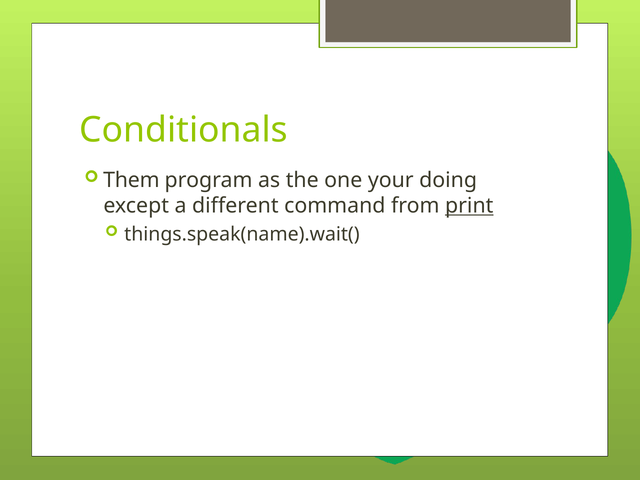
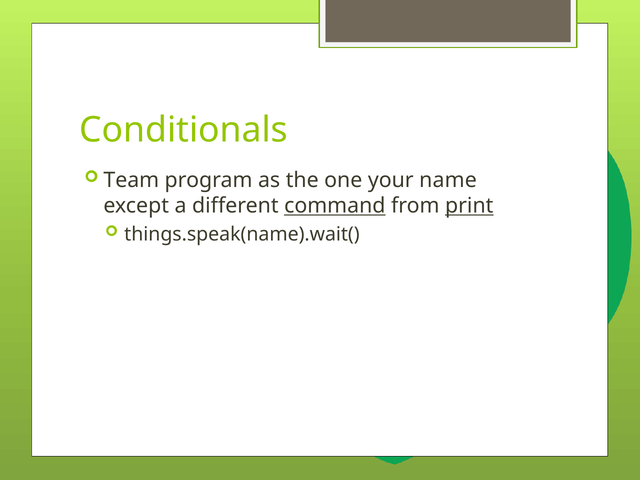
Them: Them -> Team
doing: doing -> name
command underline: none -> present
